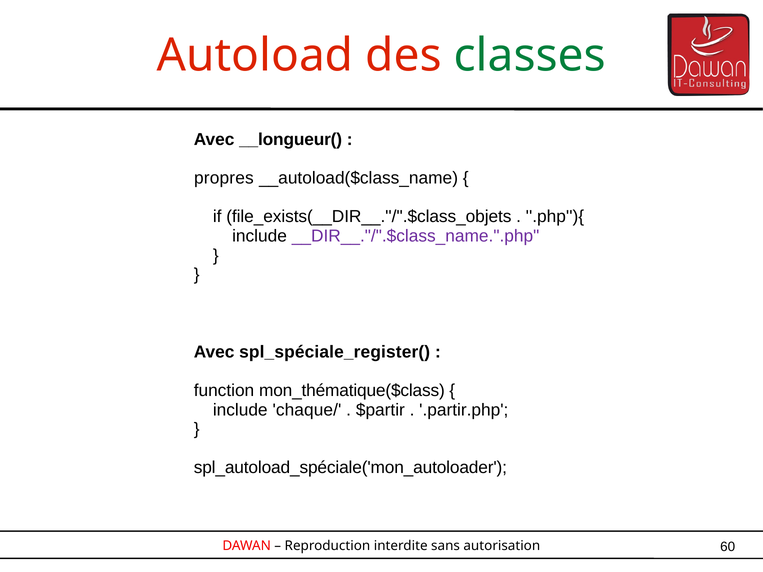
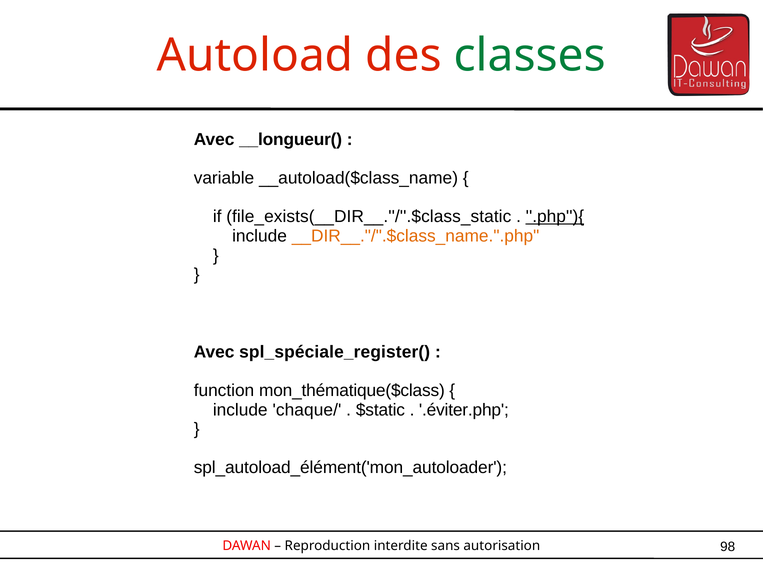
propres: propres -> variable
file_exists(__DIR__.''/''.$class_objets: file_exists(__DIR__.''/''.$class_objets -> file_exists(__DIR__.''/''.$class_static
.php''){ underline: none -> present
__DIR__."/".$class_name.".php colour: purple -> orange
$partir: $partir -> $static
.partir.php: .partir.php -> .éviter.php
spl_autoload_spéciale('mon_autoloader: spl_autoload_spéciale('mon_autoloader -> spl_autoload_élément('mon_autoloader
60: 60 -> 98
